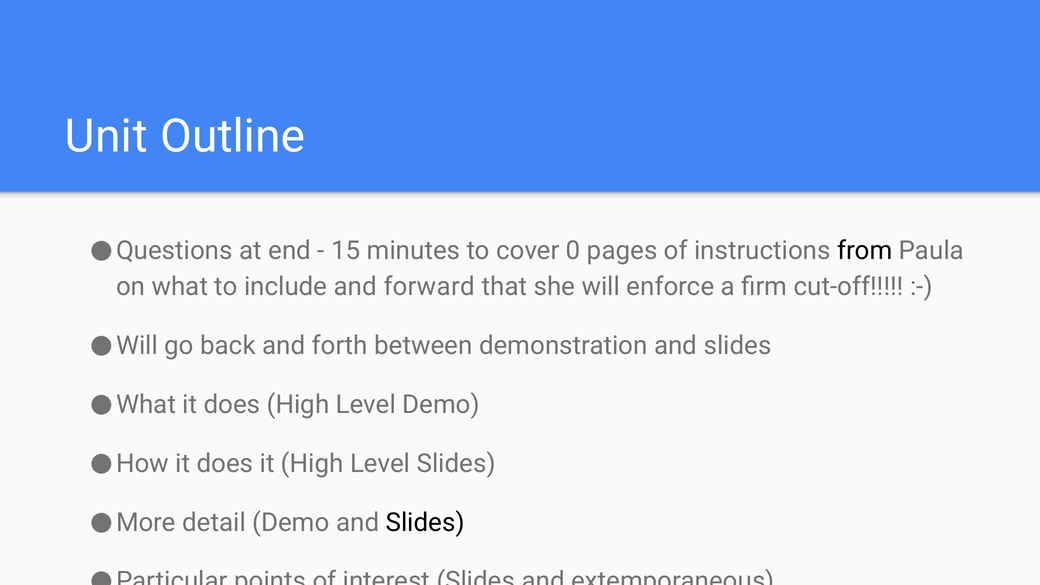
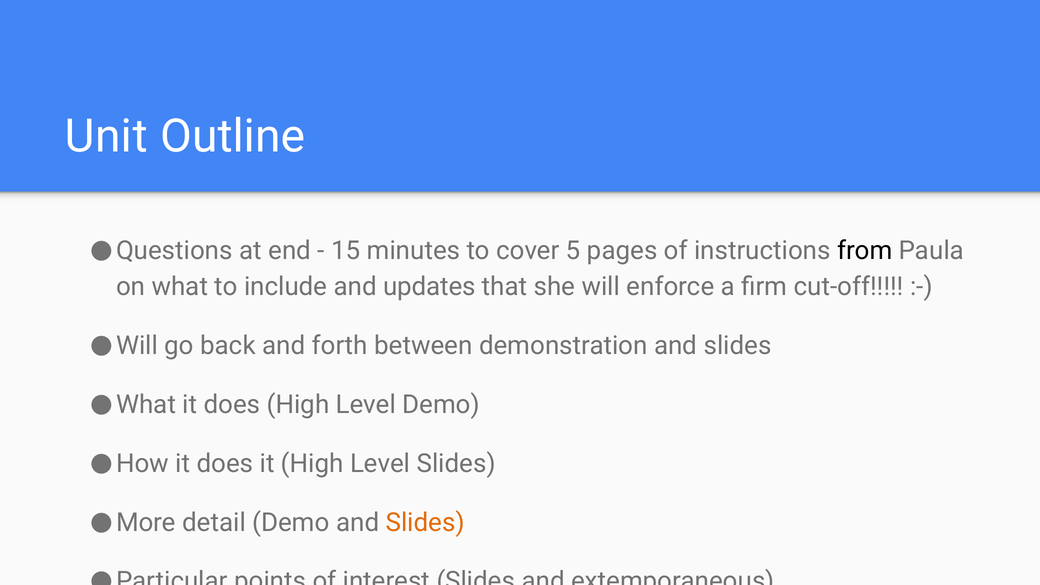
cover 0: 0 -> 5
forward: forward -> updates
Slides at (425, 522) colour: black -> orange
